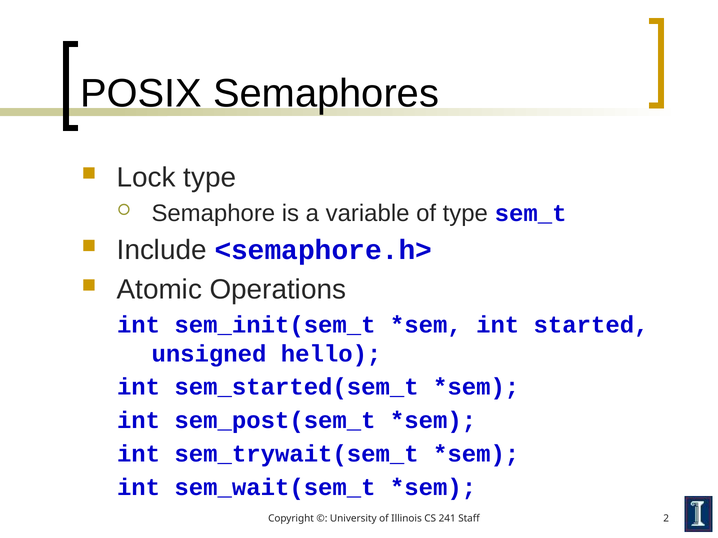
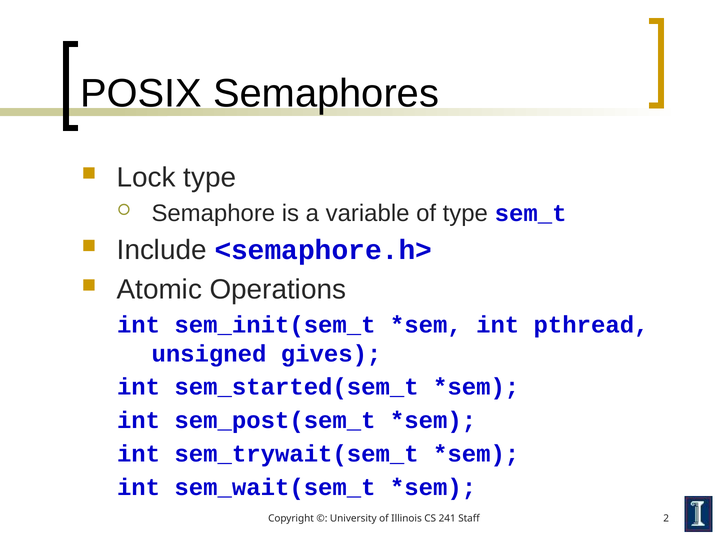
started: started -> pthread
hello: hello -> gives
